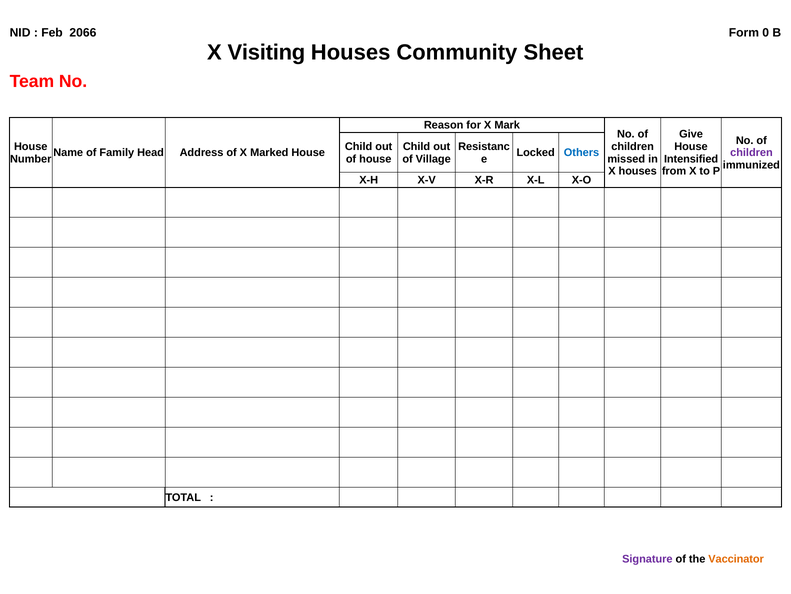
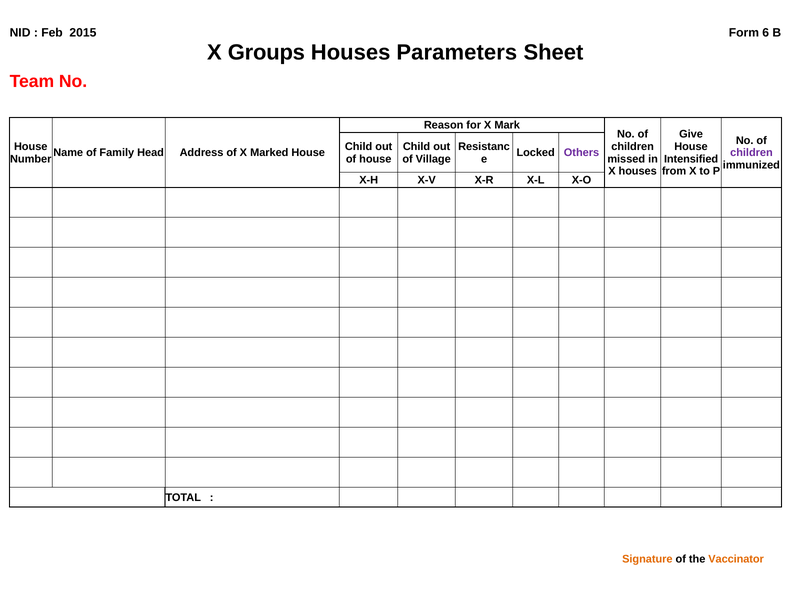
2066: 2066 -> 2015
0: 0 -> 6
Visiting: Visiting -> Groups
Community: Community -> Parameters
Others colour: blue -> purple
Signature colour: purple -> orange
